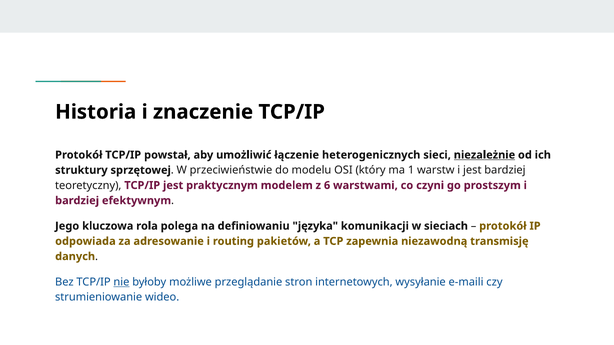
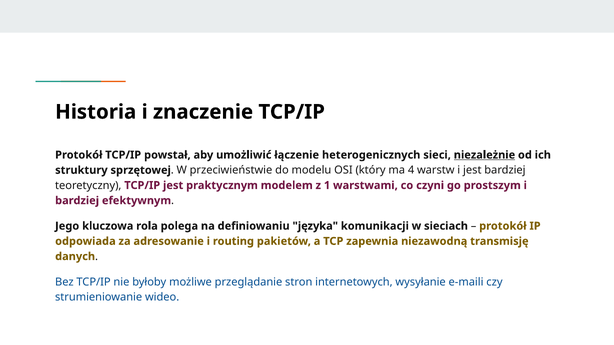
1: 1 -> 4
6: 6 -> 1
nie underline: present -> none
